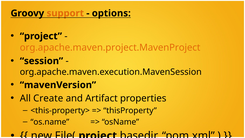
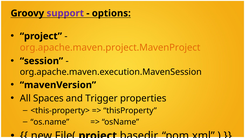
support colour: orange -> purple
Create: Create -> Spaces
Artifact: Artifact -> Trigger
